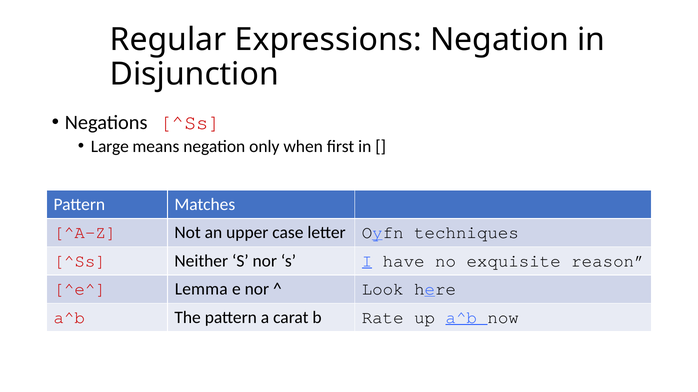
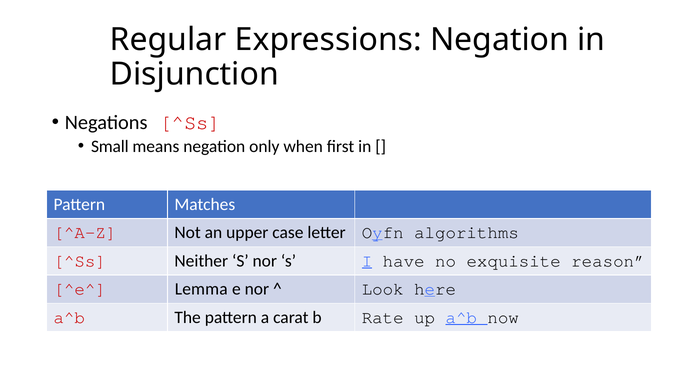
Large: Large -> Small
techniques: techniques -> algorithms
